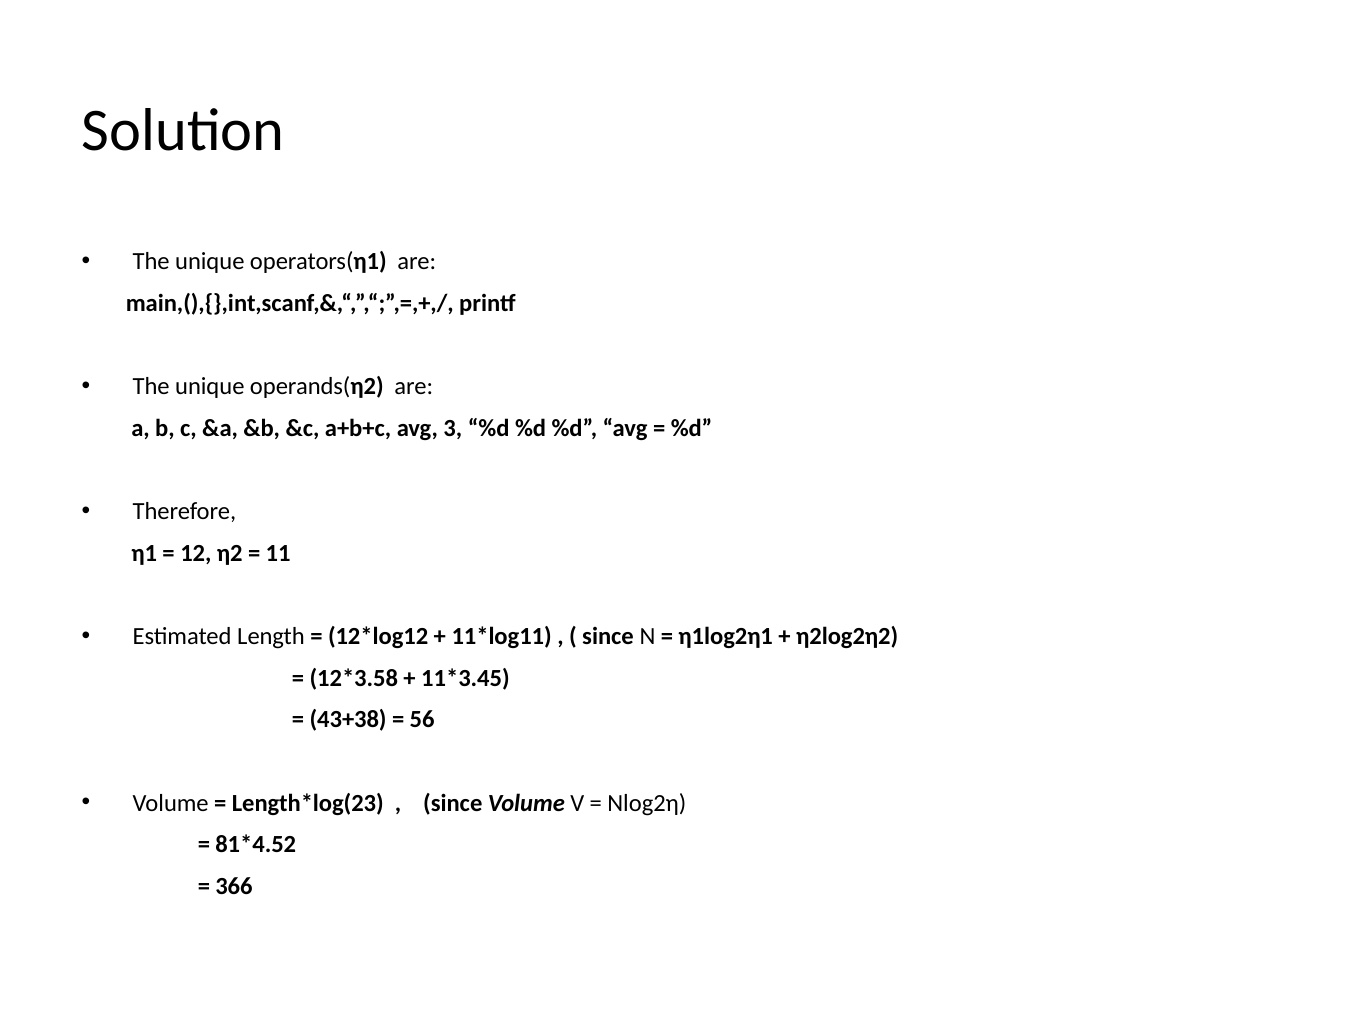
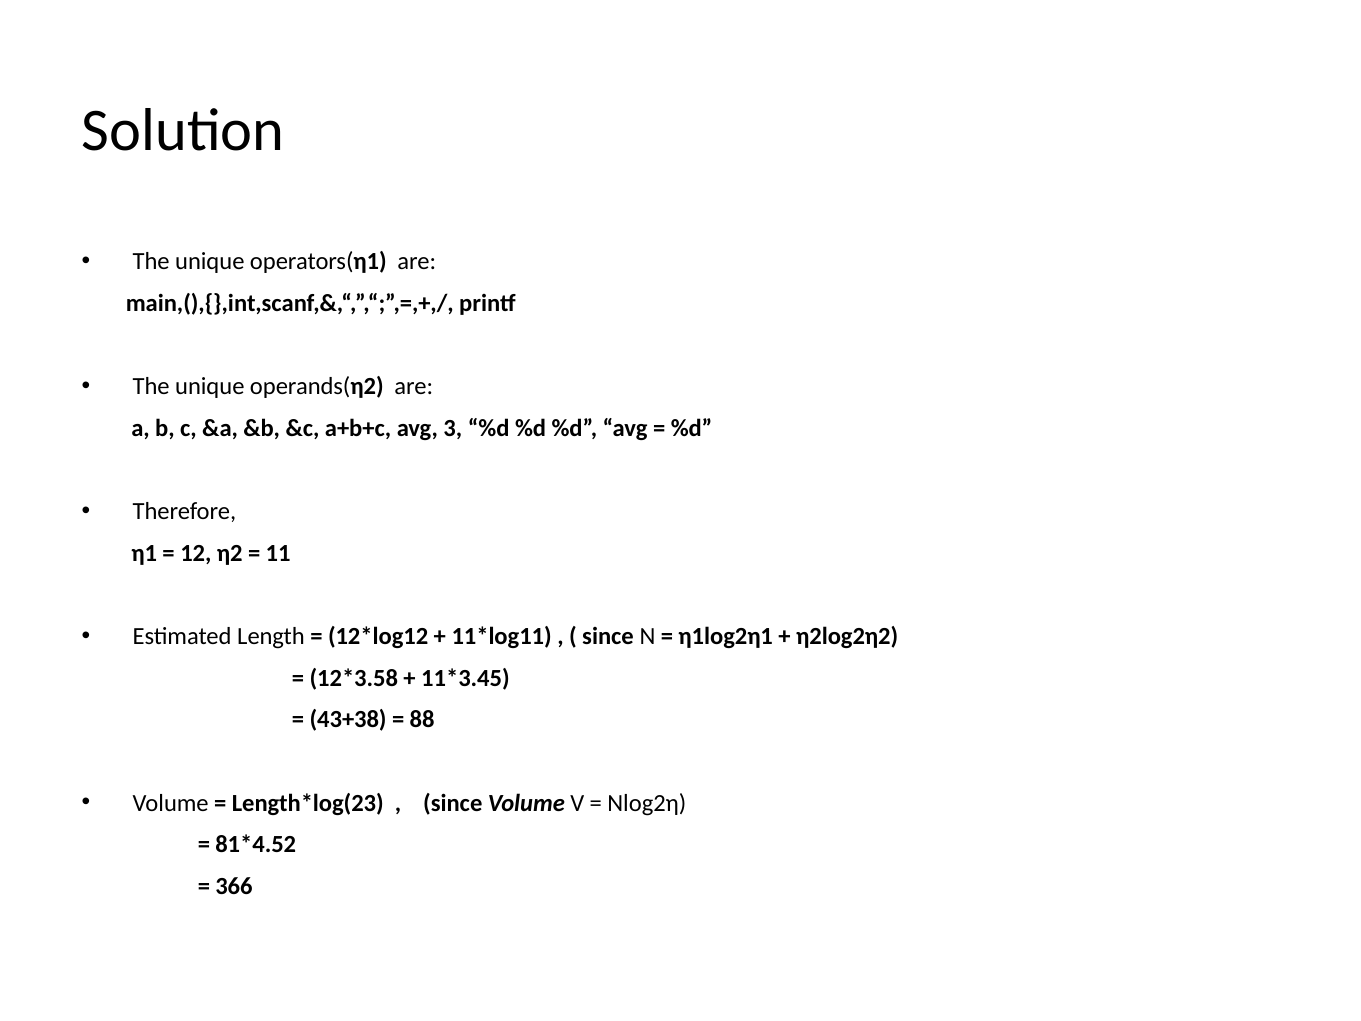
56: 56 -> 88
